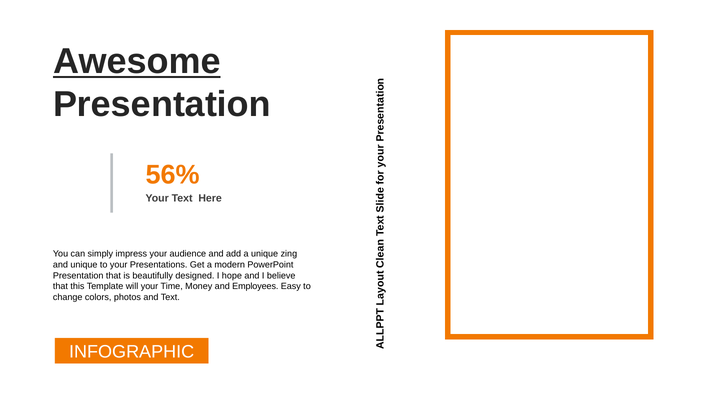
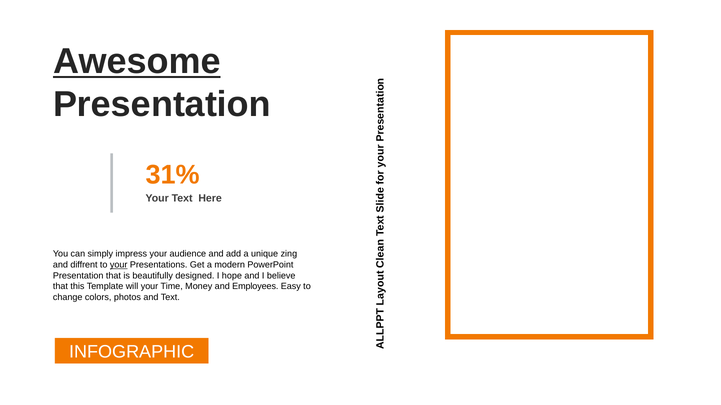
56%: 56% -> 31%
and unique: unique -> diffrent
your at (119, 265) underline: none -> present
